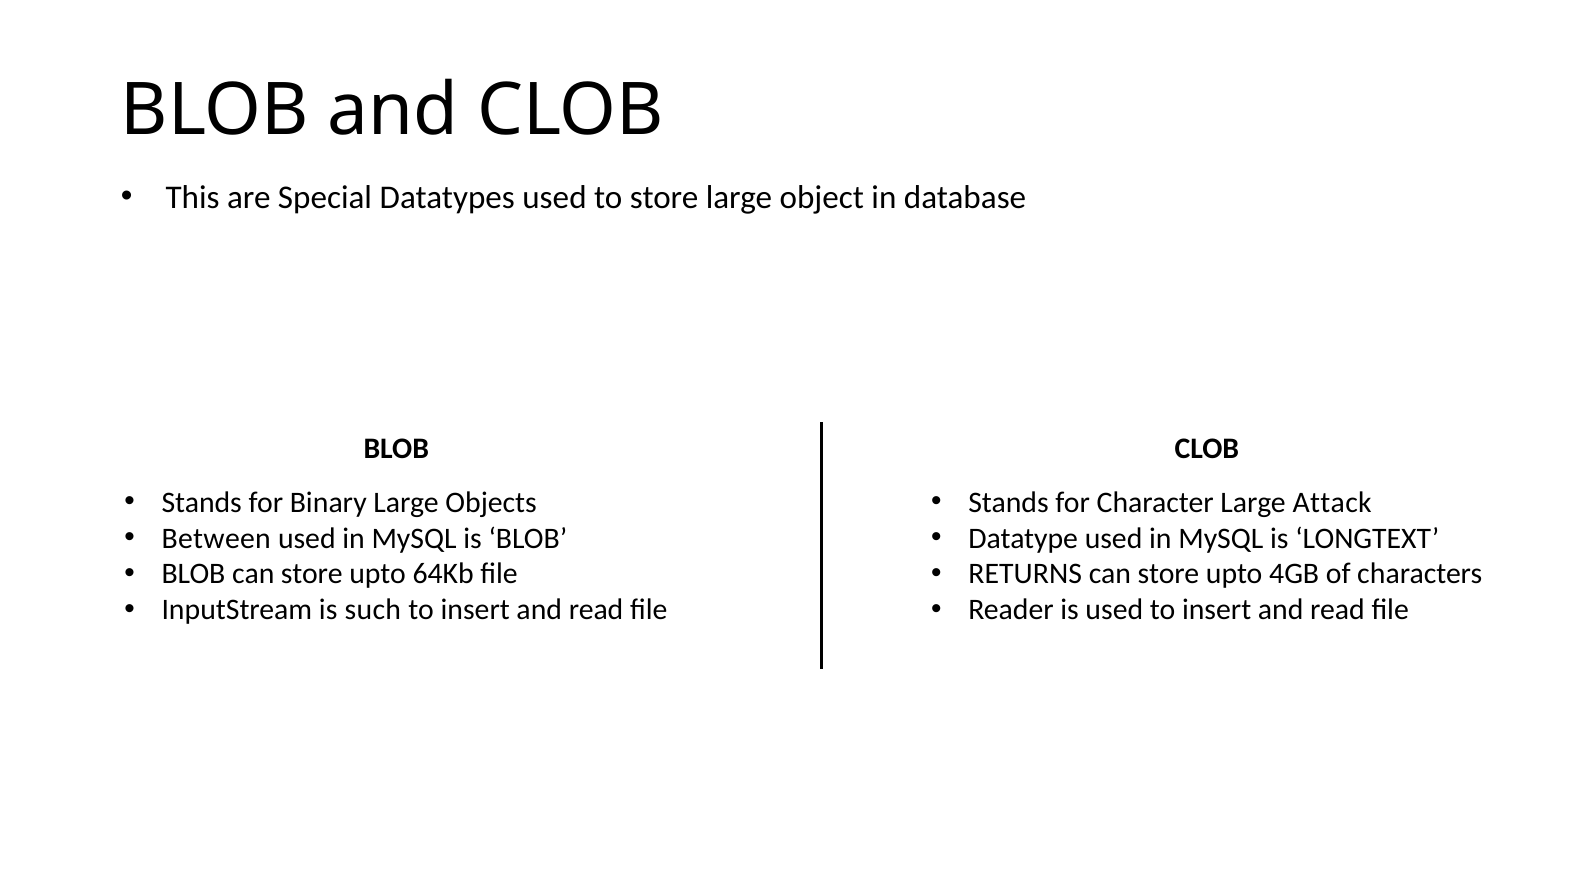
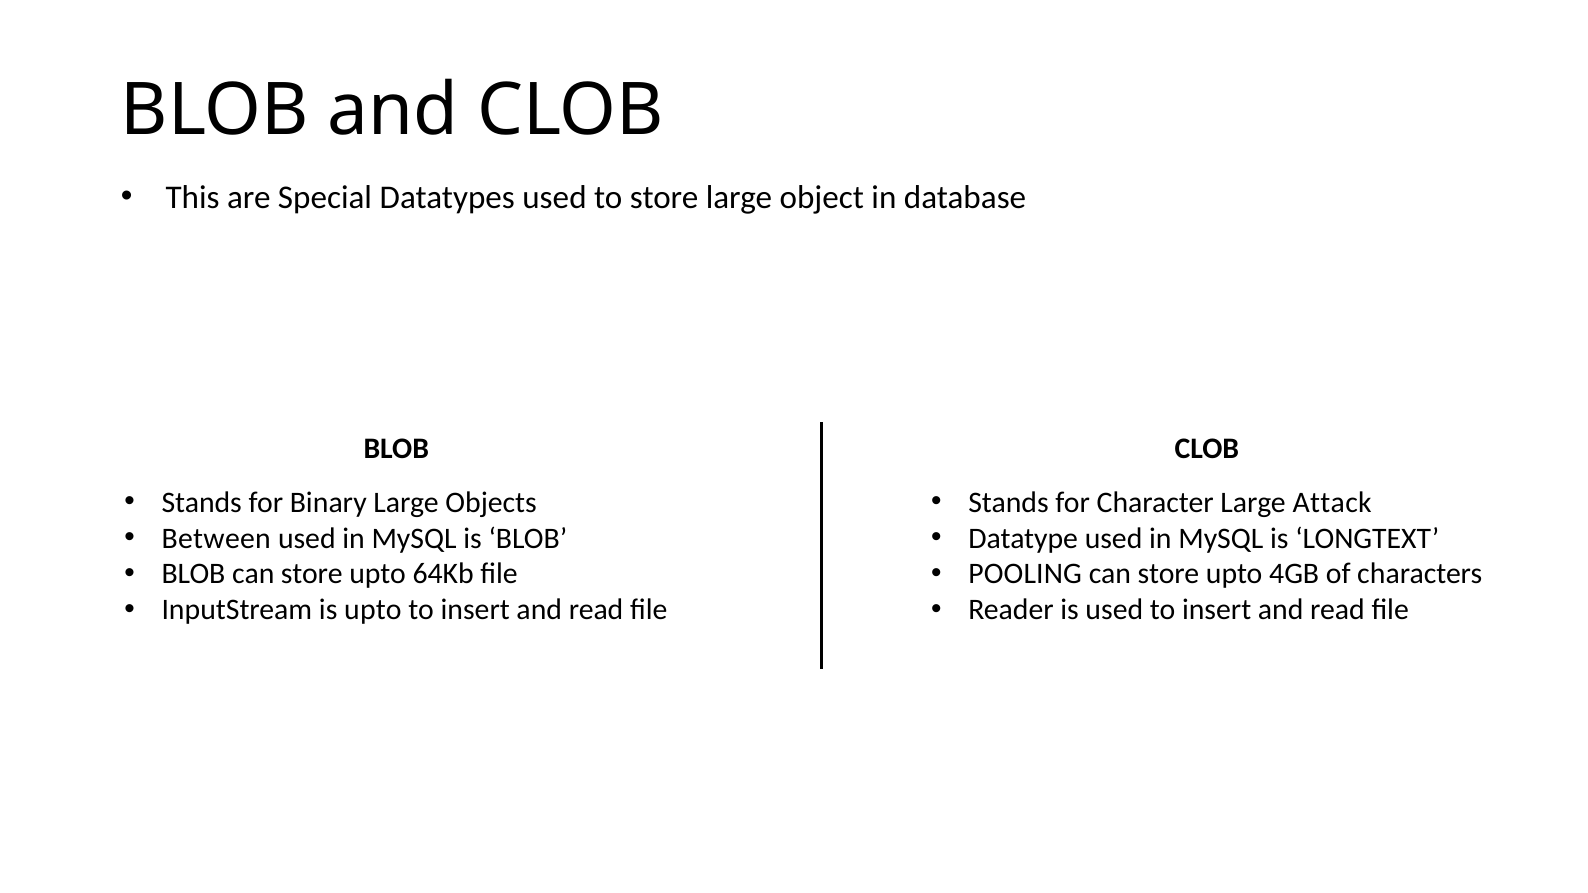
RETURNS: RETURNS -> POOLING
is such: such -> upto
